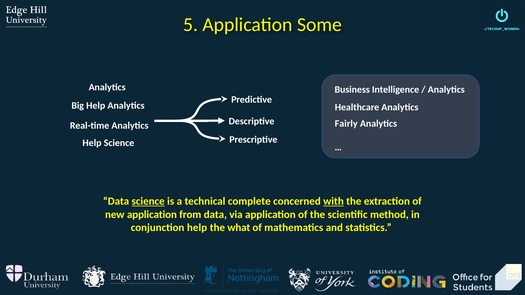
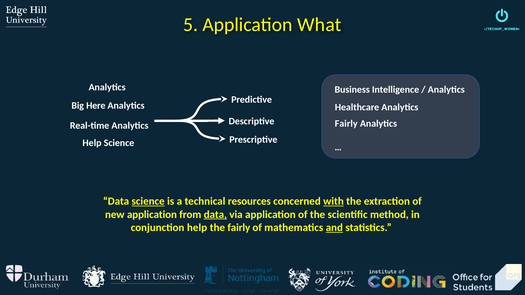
Some: Some -> What
Big Help: Help -> Here
complete: complete -> resources
data at (215, 215) underline: none -> present
the what: what -> fairly
and underline: none -> present
